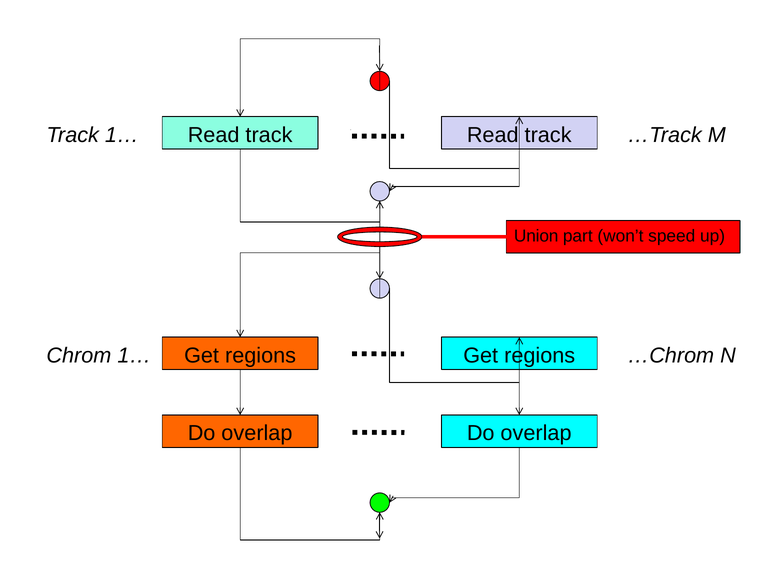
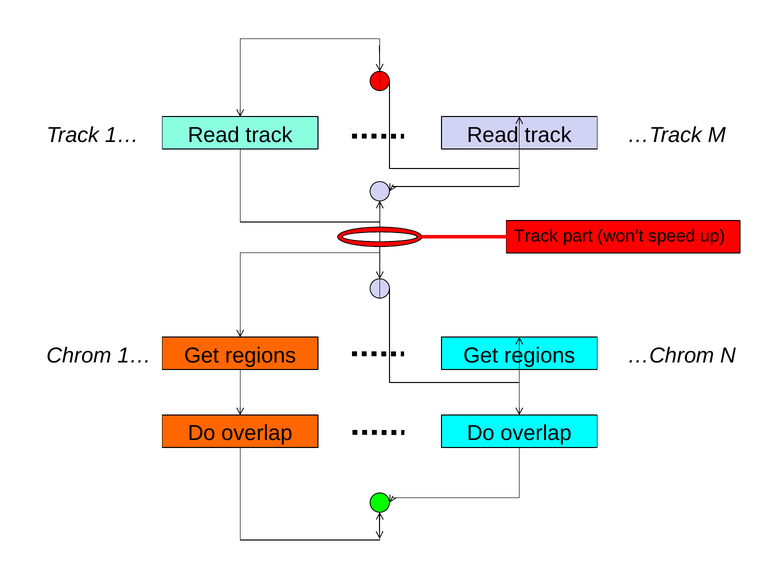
Union at (536, 236): Union -> Track
